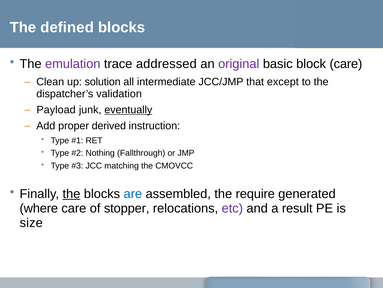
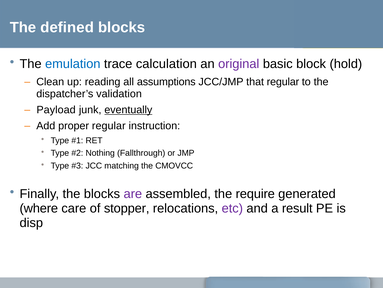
emulation colour: purple -> blue
addressed: addressed -> calculation
block care: care -> hold
solution: solution -> reading
intermediate: intermediate -> assumptions
that except: except -> regular
proper derived: derived -> regular
the at (71, 193) underline: present -> none
are colour: blue -> purple
size: size -> disp
